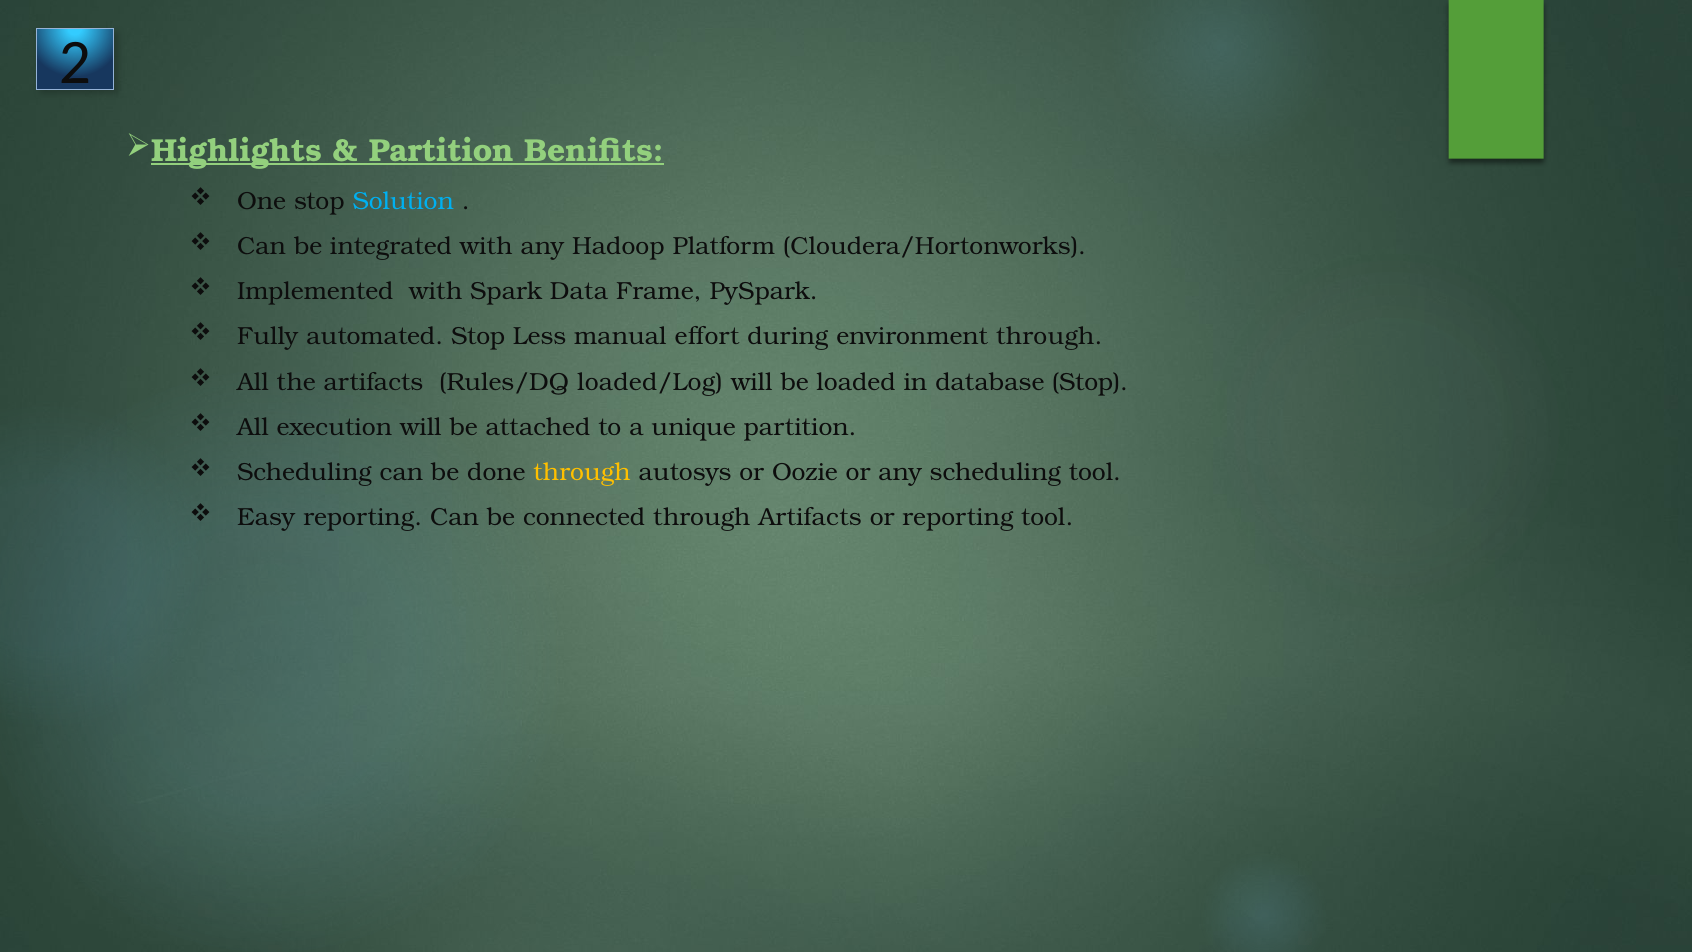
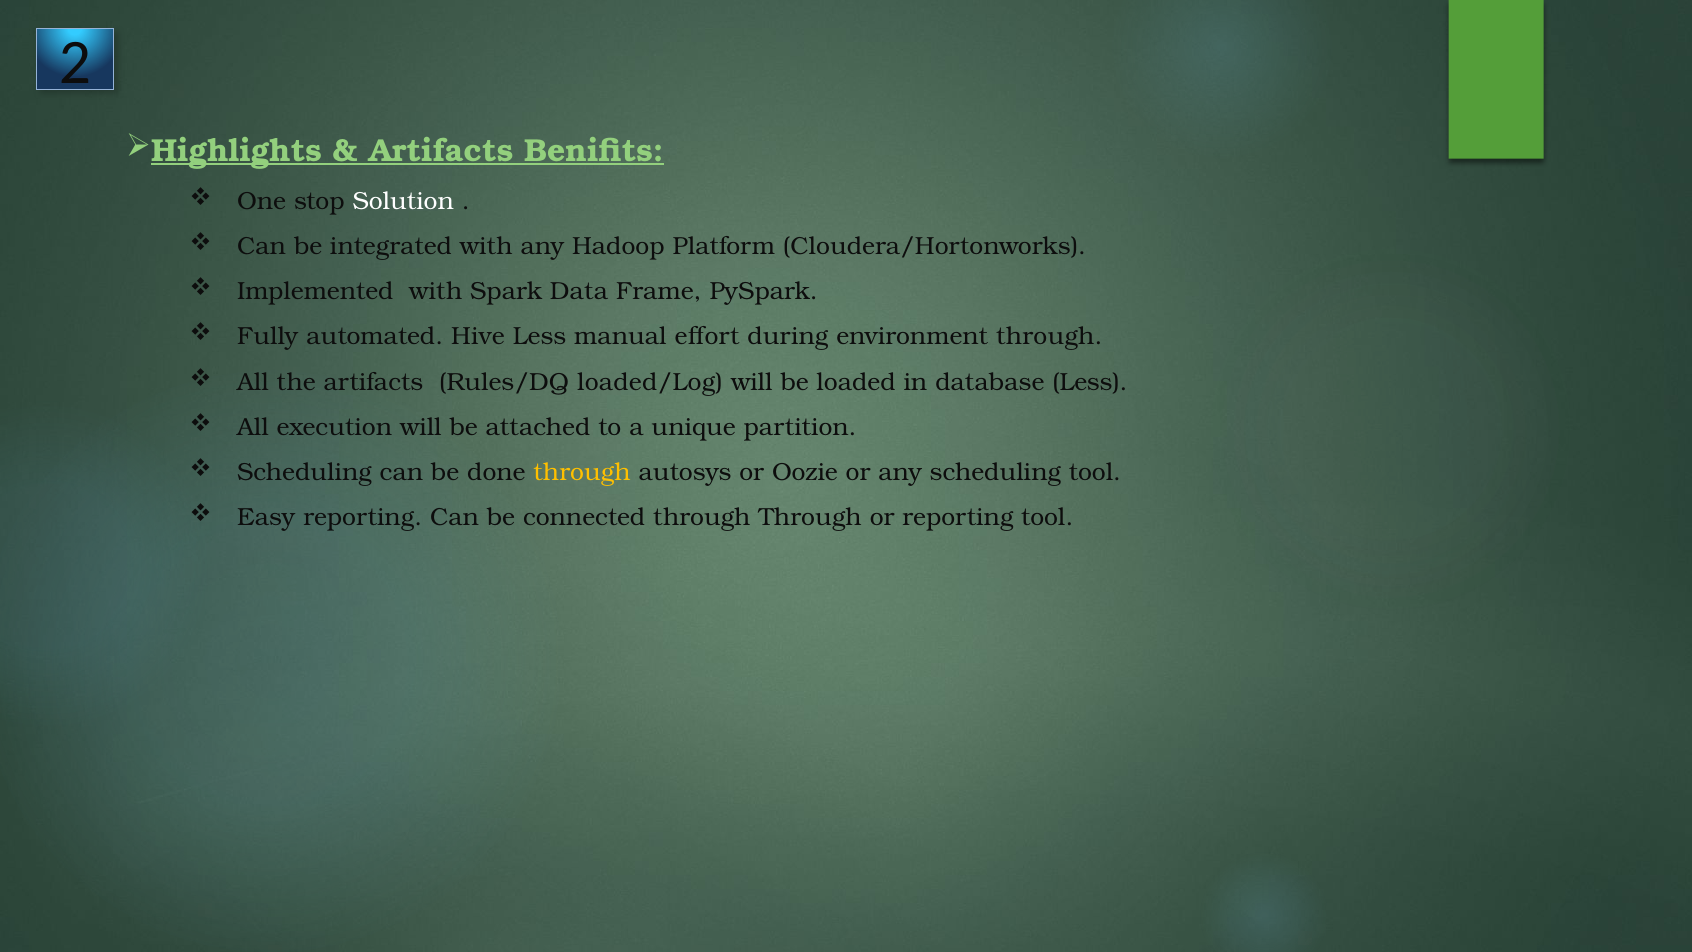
Partition at (441, 151): Partition -> Artifacts
Solution colour: light blue -> white
automated Stop: Stop -> Hive
database Stop: Stop -> Less
through Artifacts: Artifacts -> Through
